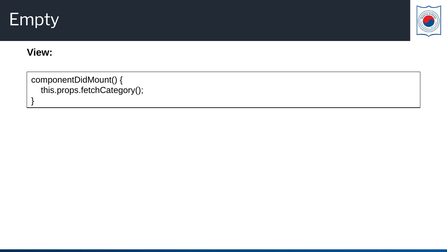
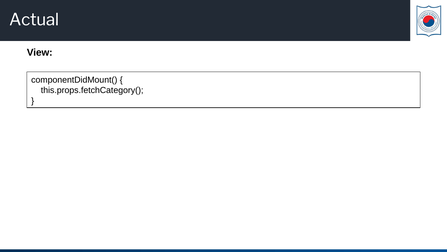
Empty: Empty -> Actual
